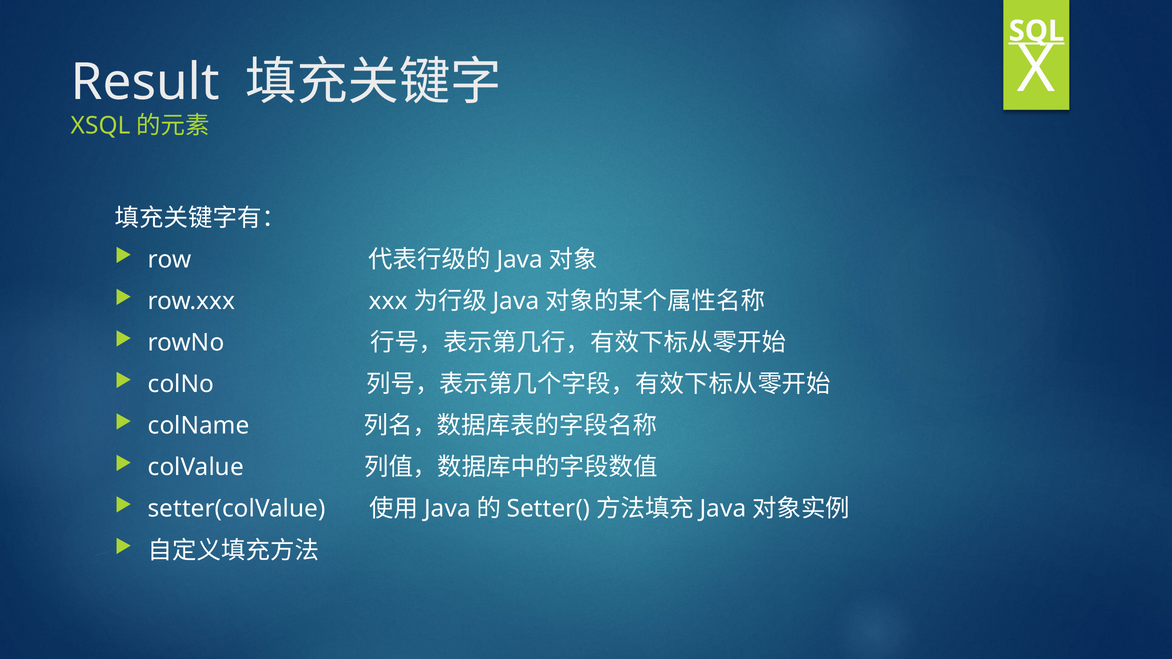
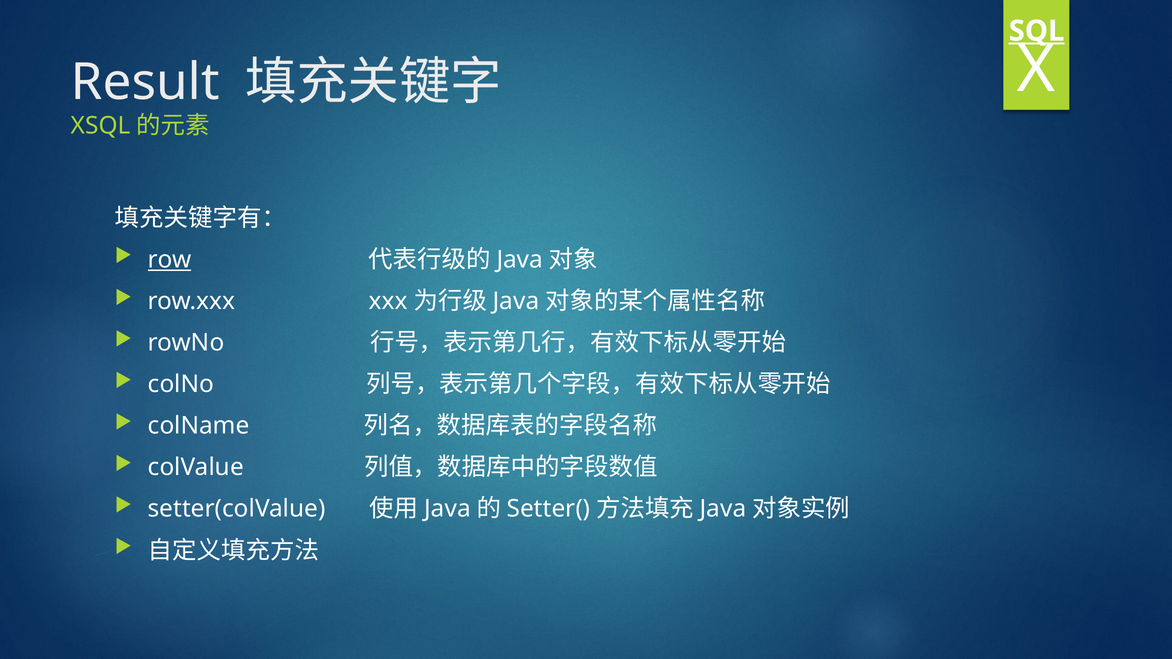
row underline: none -> present
